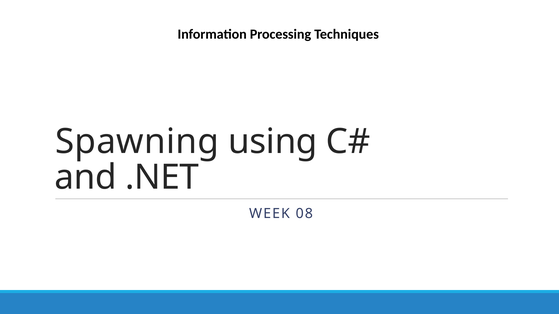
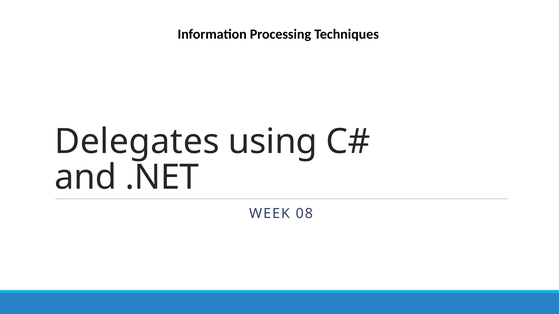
Spawning: Spawning -> Delegates
